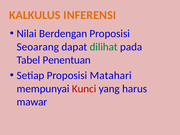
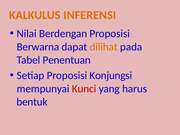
Seoarang: Seoarang -> Berwarna
dilihat colour: green -> orange
Matahari: Matahari -> Konjungsi
mawar: mawar -> bentuk
